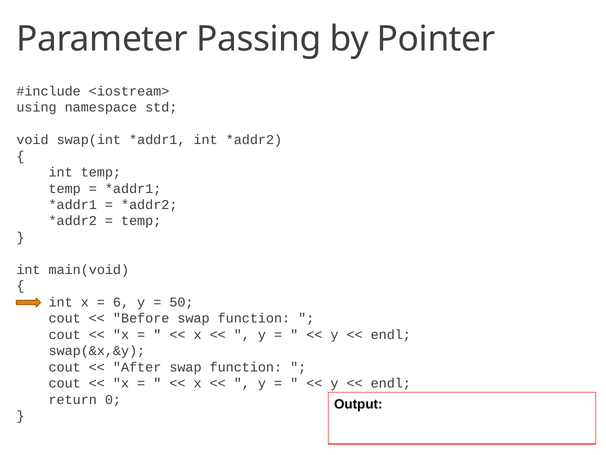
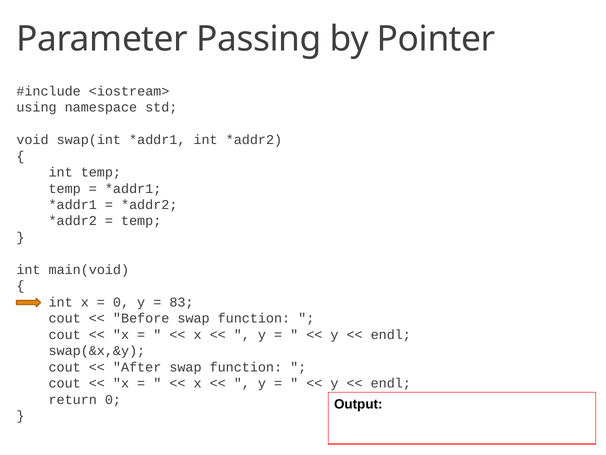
6 at (121, 302): 6 -> 0
50: 50 -> 83
